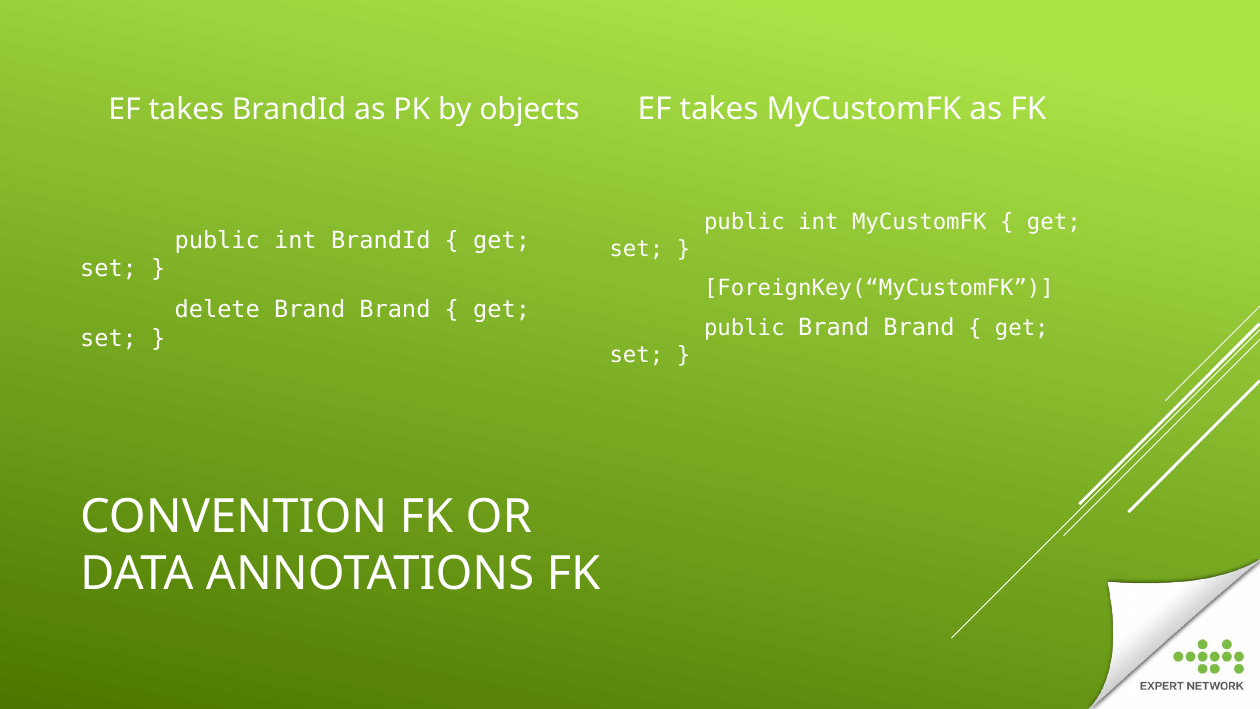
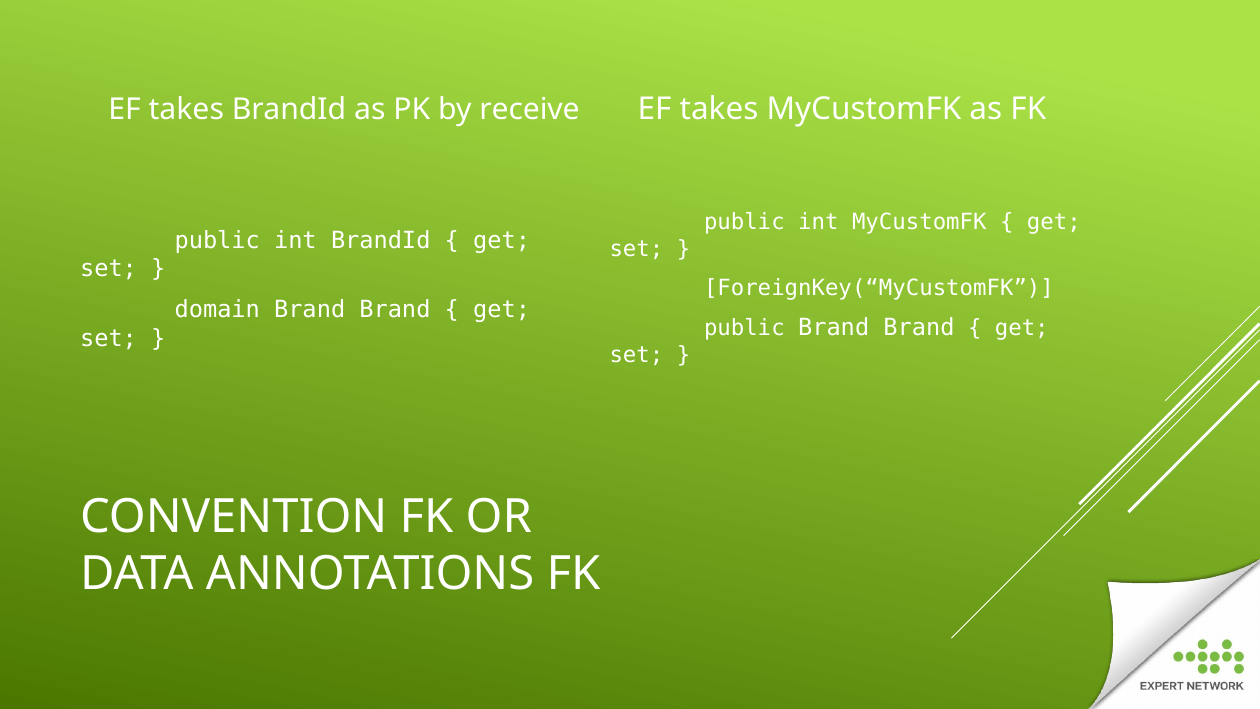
objects: objects -> receive
delete: delete -> domain
